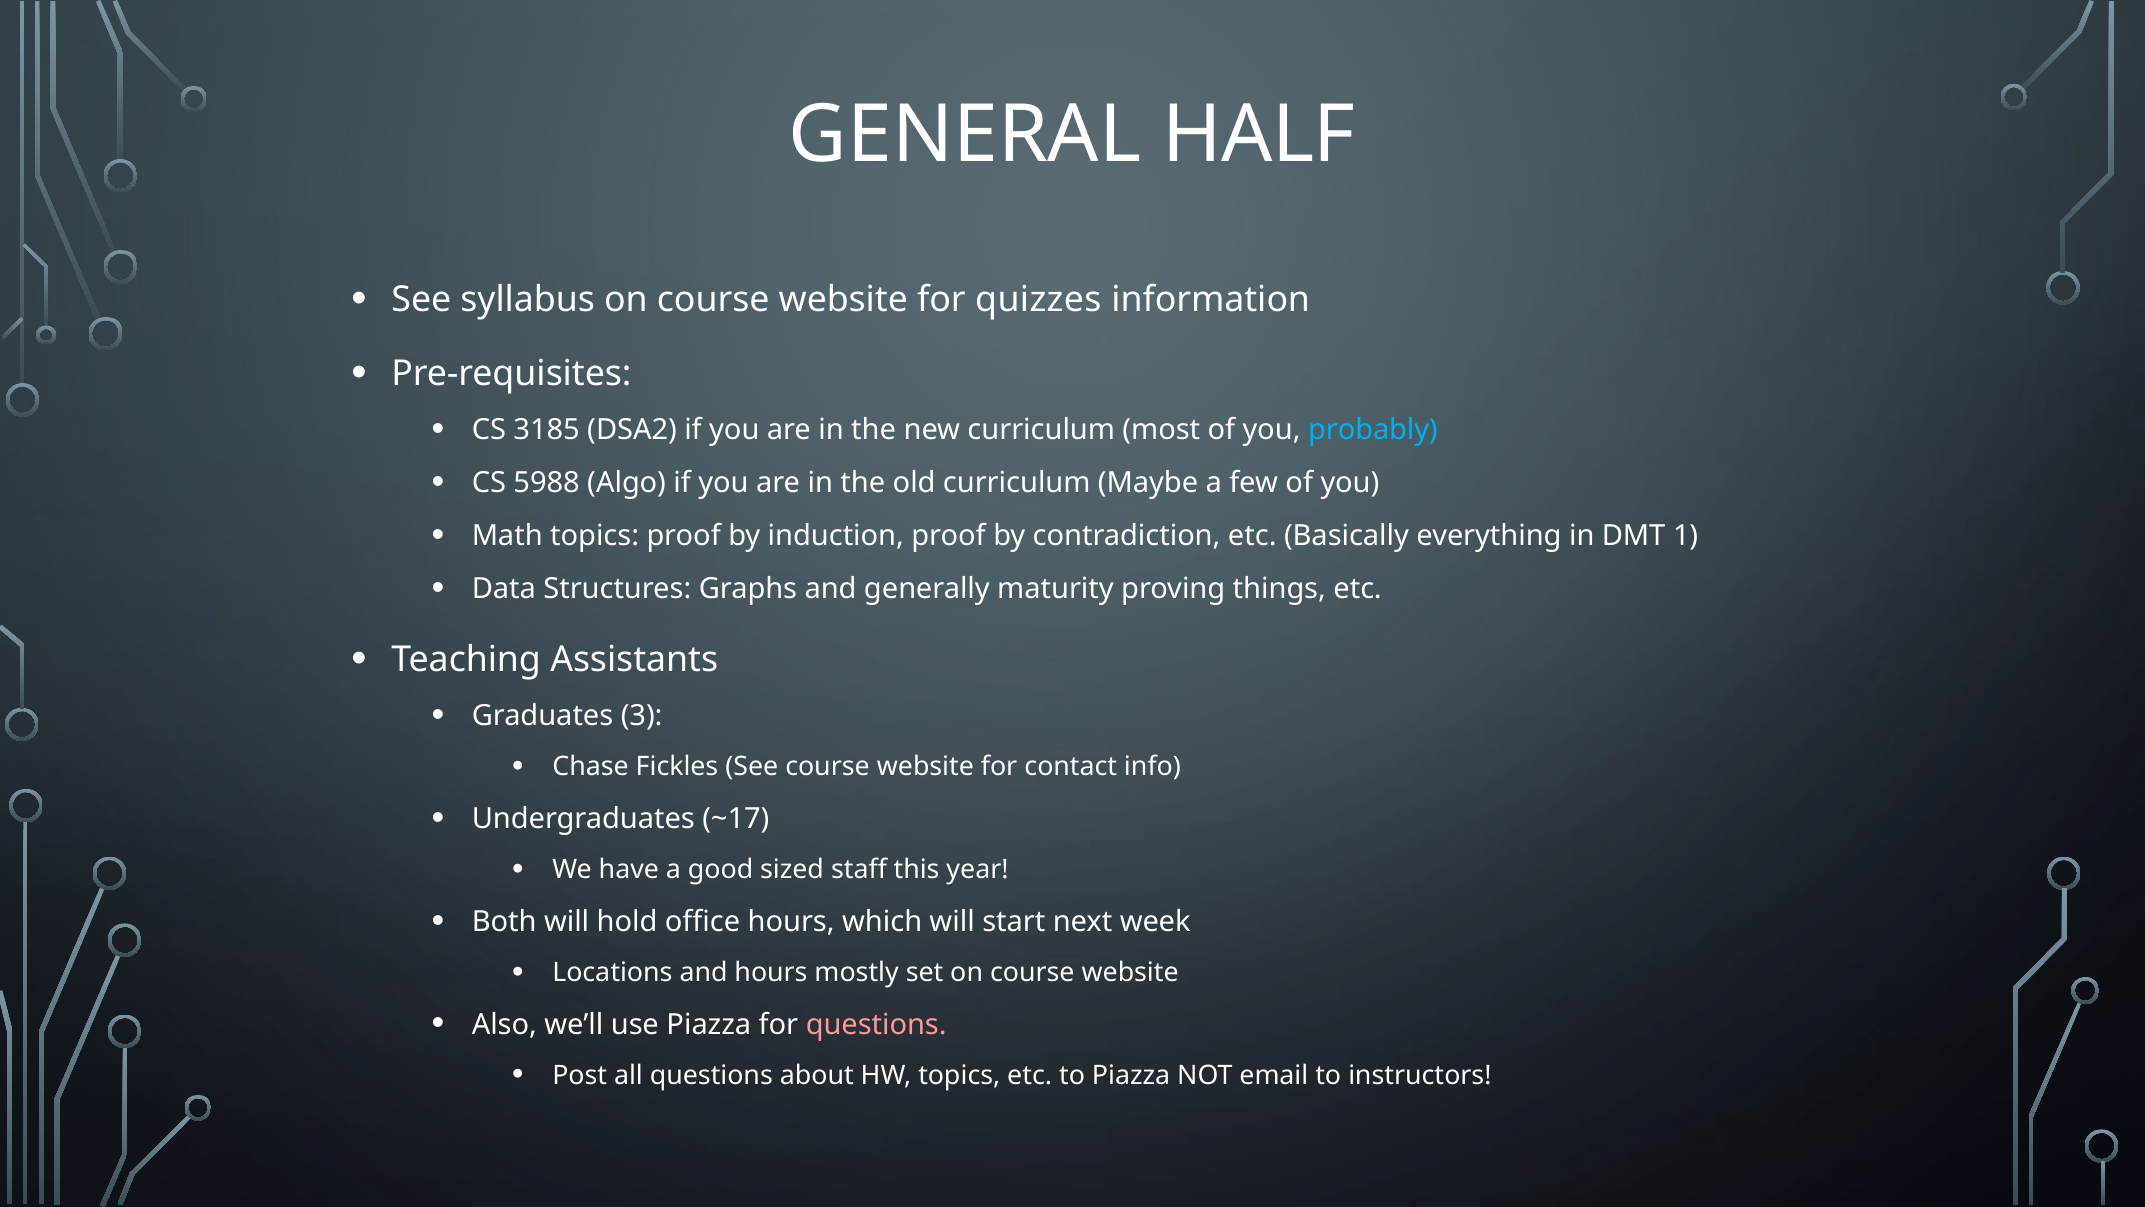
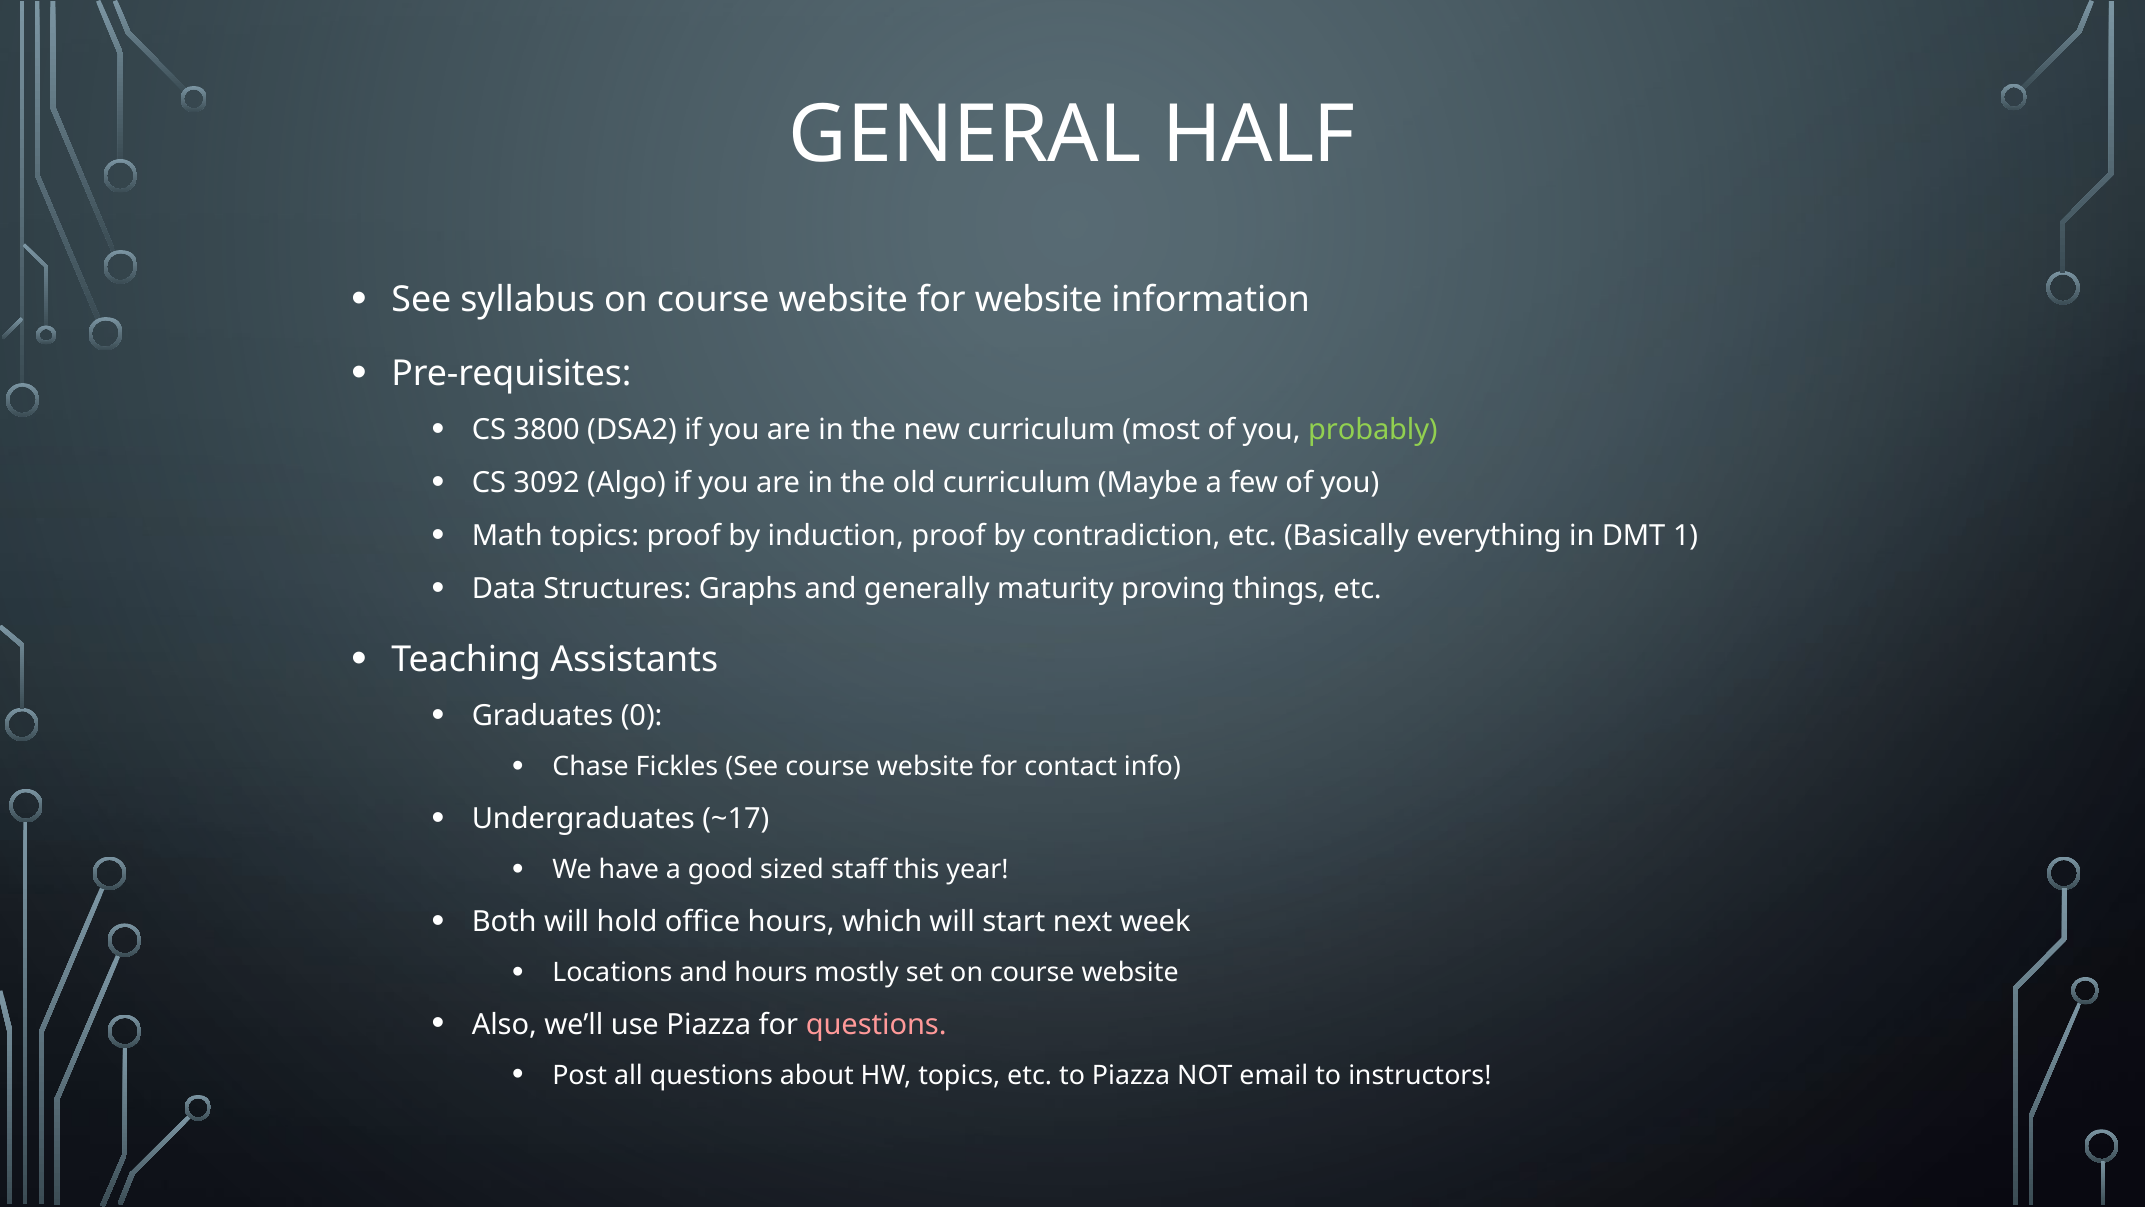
for quizzes: quizzes -> website
3185: 3185 -> 3800
probably colour: light blue -> light green
5988: 5988 -> 3092
3: 3 -> 0
